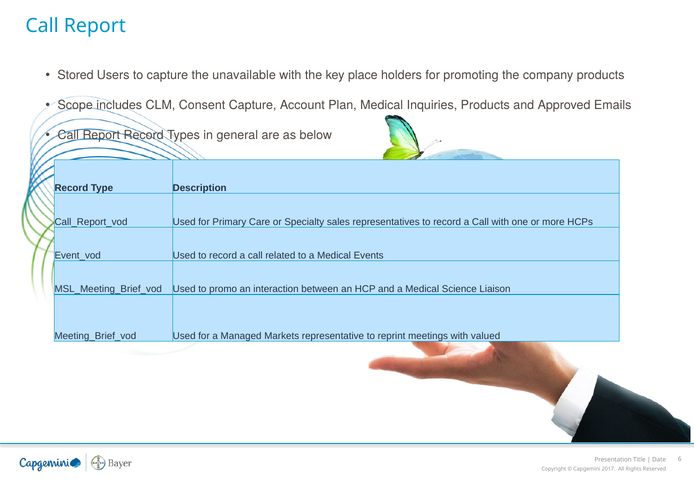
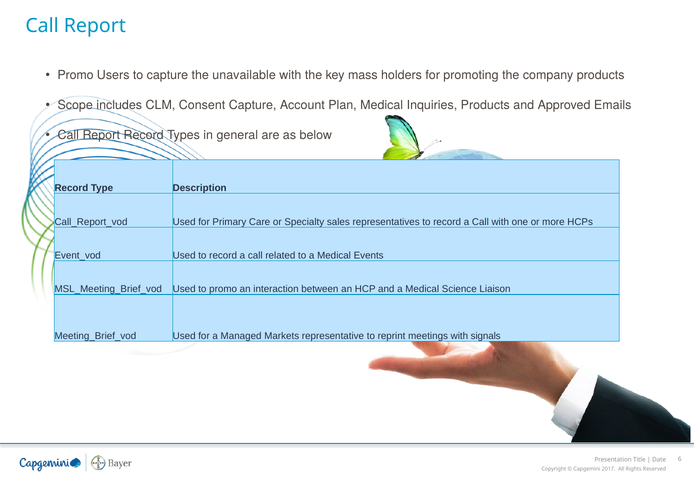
Stored at (76, 75): Stored -> Promo
place: place -> mass
valued: valued -> signals
